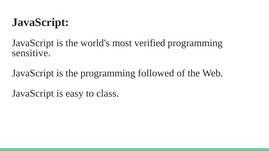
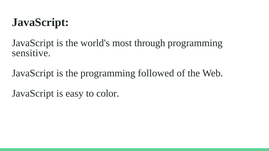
verified: verified -> through
class: class -> color
